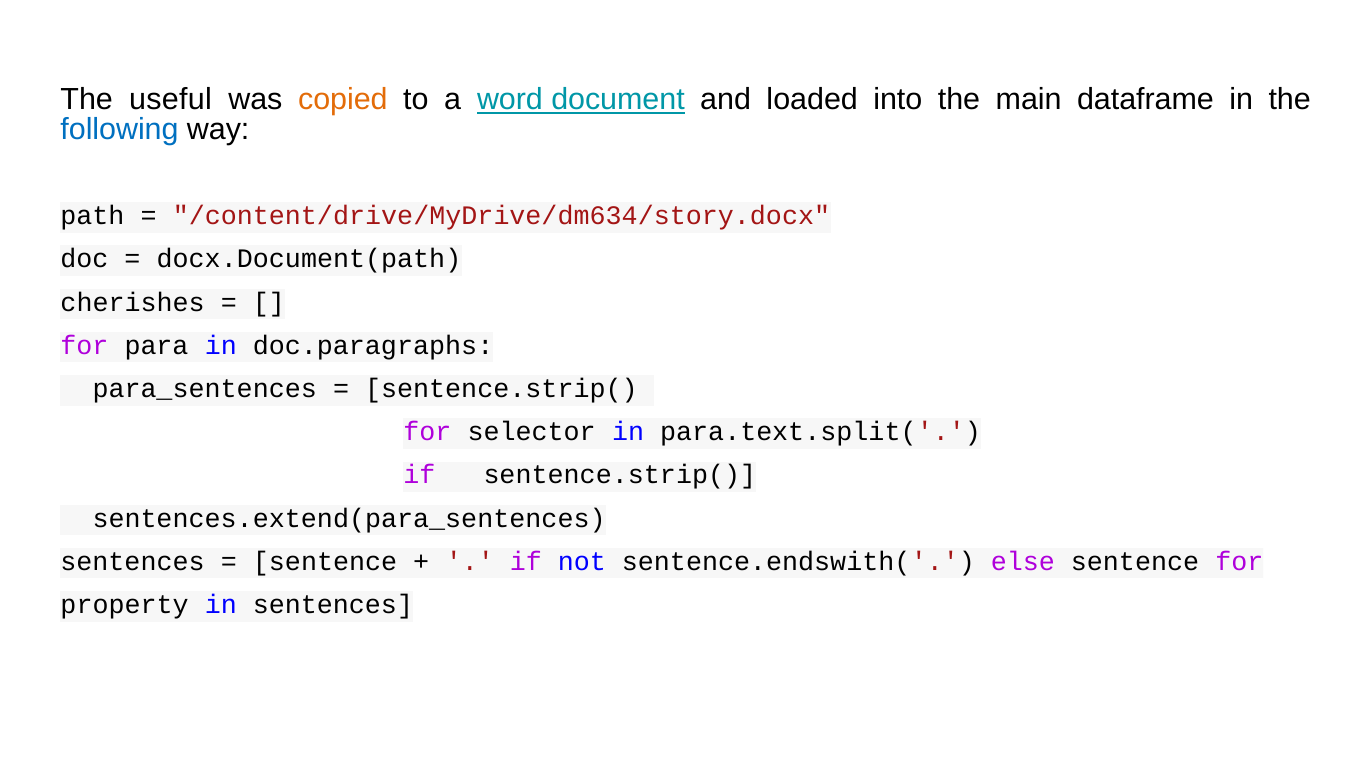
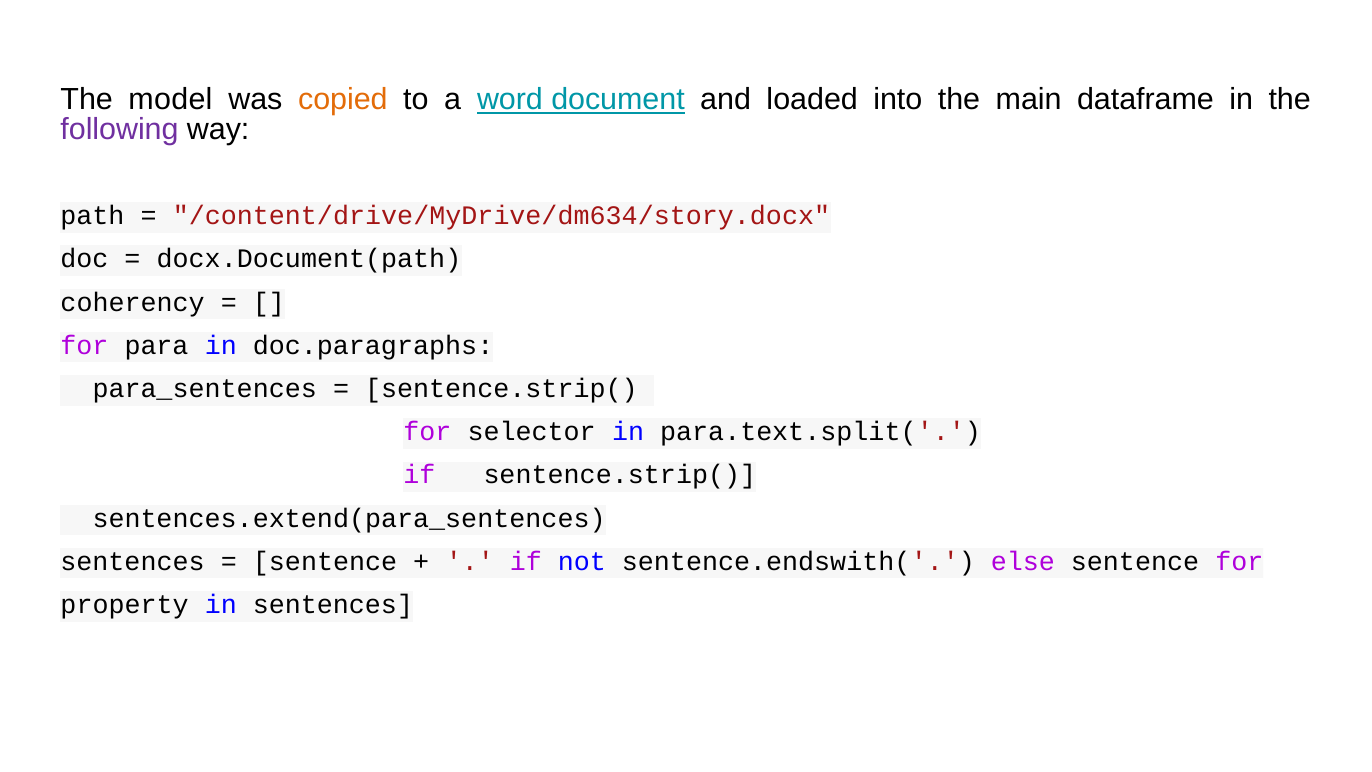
useful: useful -> model
following colour: blue -> purple
cherishes: cherishes -> coherency
